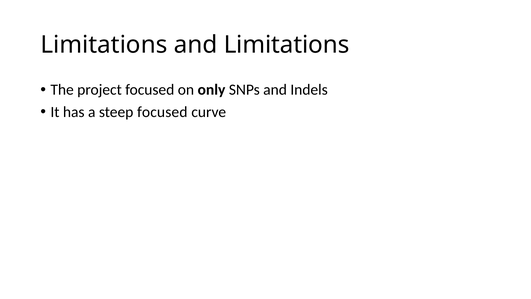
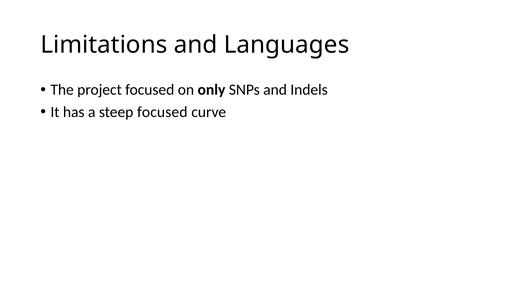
and Limitations: Limitations -> Languages
